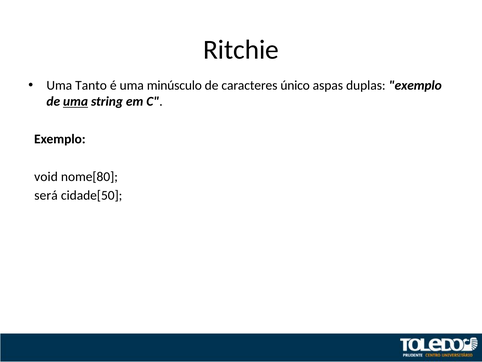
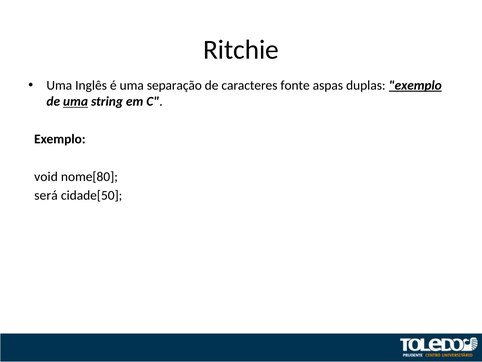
Tanto: Tanto -> Inglês
minúsculo: minúsculo -> separação
único: único -> fonte
exemplo at (415, 85) underline: none -> present
